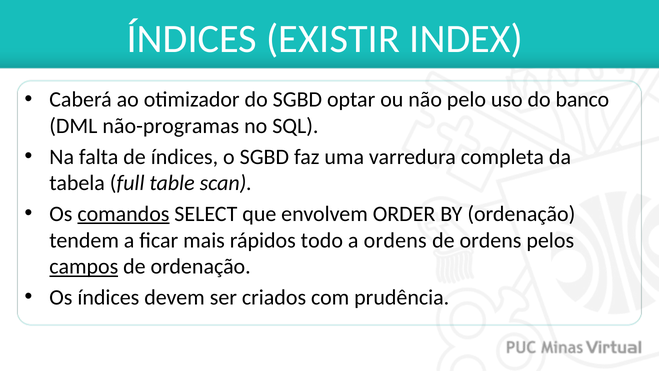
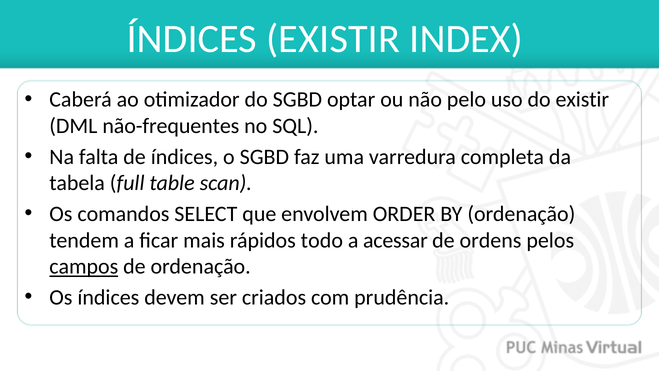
do banco: banco -> existir
não-programas: não-programas -> não-frequentes
comandos underline: present -> none
a ordens: ordens -> acessar
